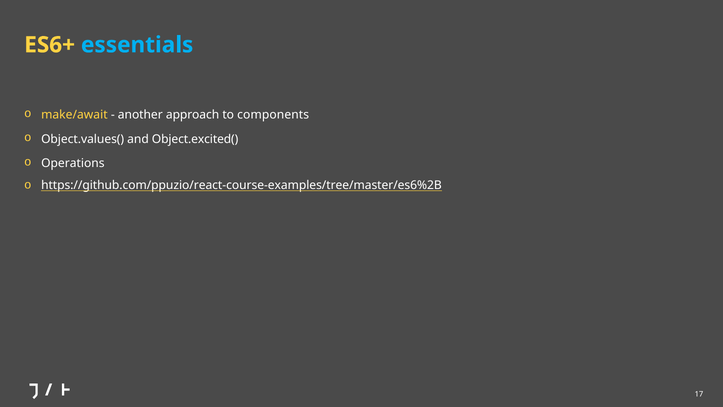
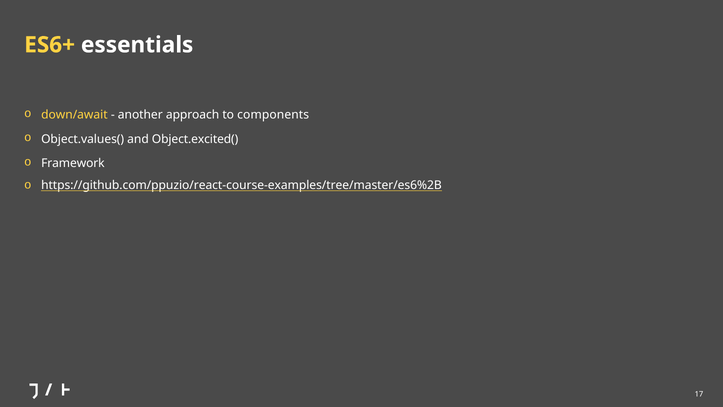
essentials colour: light blue -> white
make/await: make/await -> down/await
Operations: Operations -> Framework
